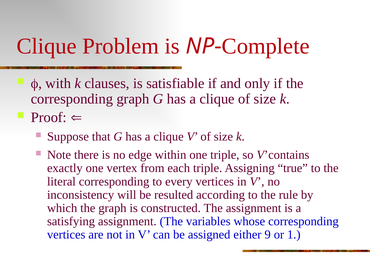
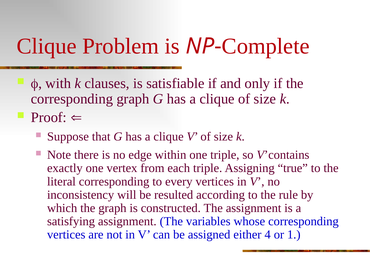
9: 9 -> 4
